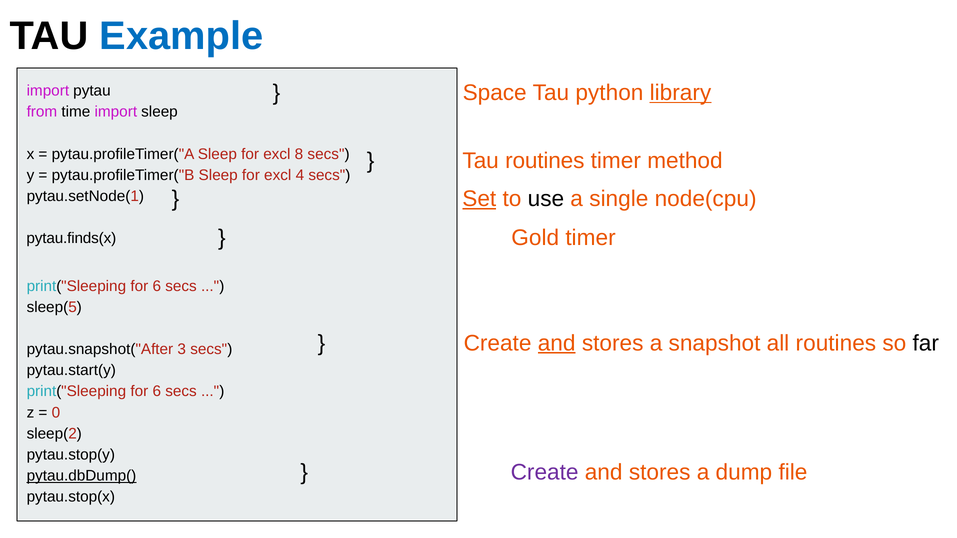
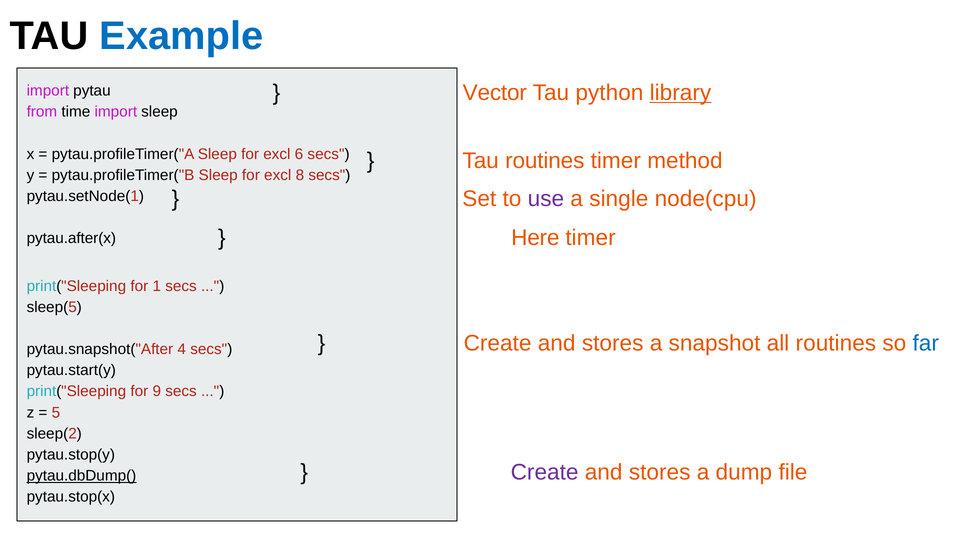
Space: Space -> Vector
8: 8 -> 6
4: 4 -> 8
Set underline: present -> none
use colour: black -> purple
Gold: Gold -> Here
pytau.finds(x: pytau.finds(x -> pytau.after(x
6 at (157, 286): 6 -> 1
and at (557, 343) underline: present -> none
far colour: black -> blue
3: 3 -> 4
6 at (157, 392): 6 -> 9
0: 0 -> 5
